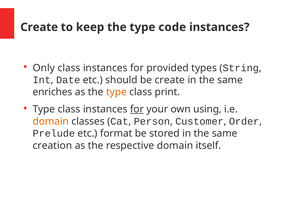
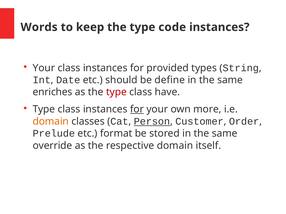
Create at (39, 27): Create -> Words
Only at (44, 68): Only -> Your
be create: create -> define
type at (116, 92) colour: orange -> red
print: print -> have
using: using -> more
Person underline: none -> present
creation: creation -> override
